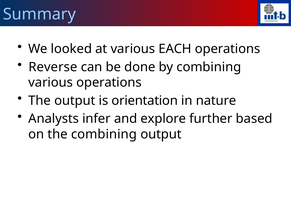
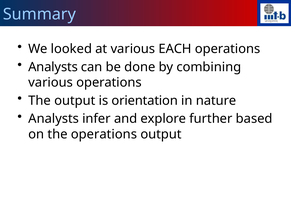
Reverse at (53, 67): Reverse -> Analysts
the combining: combining -> operations
